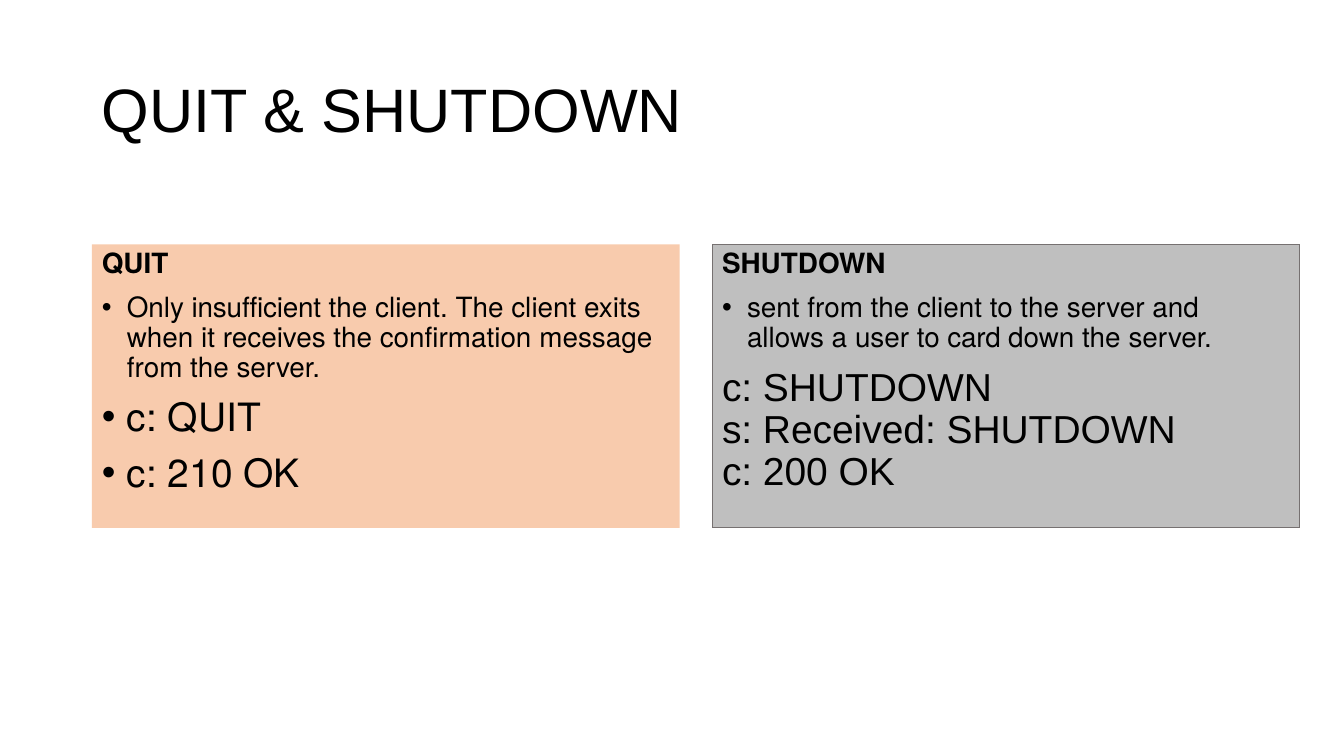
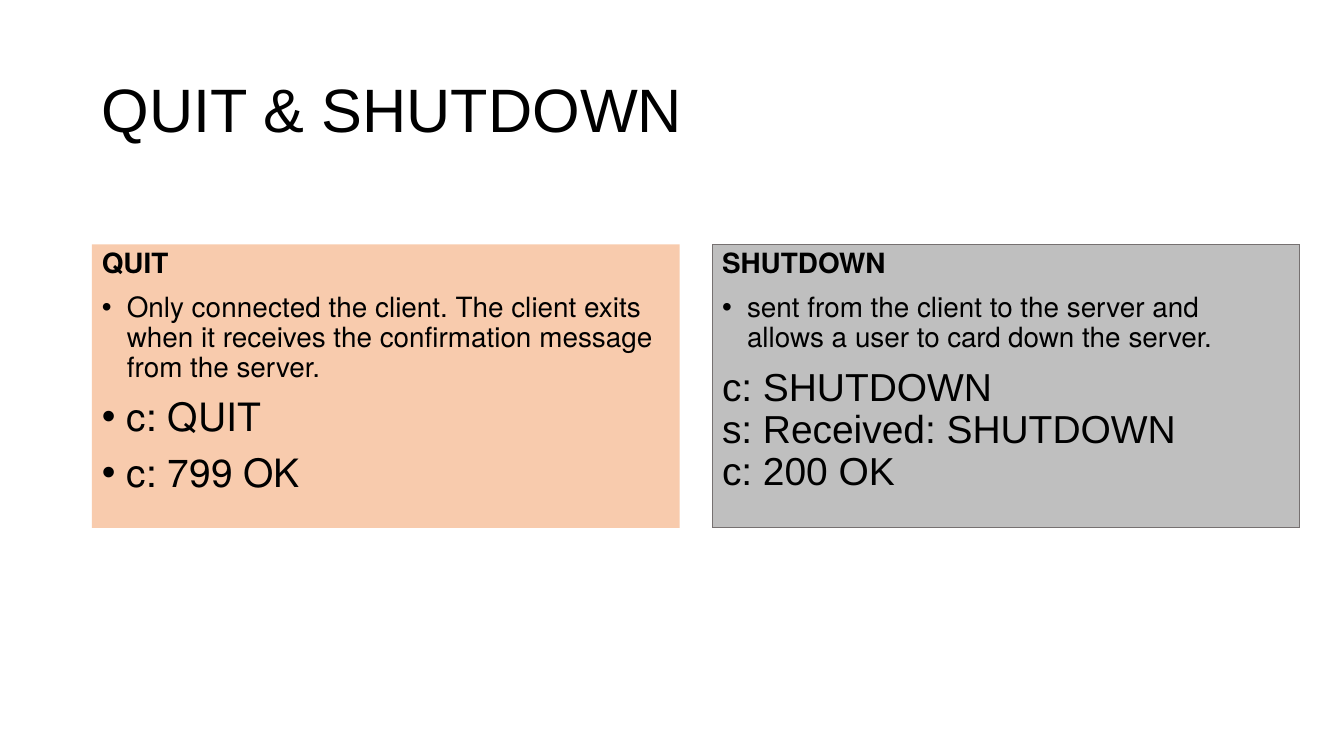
insufficient: insufficient -> connected
210: 210 -> 799
